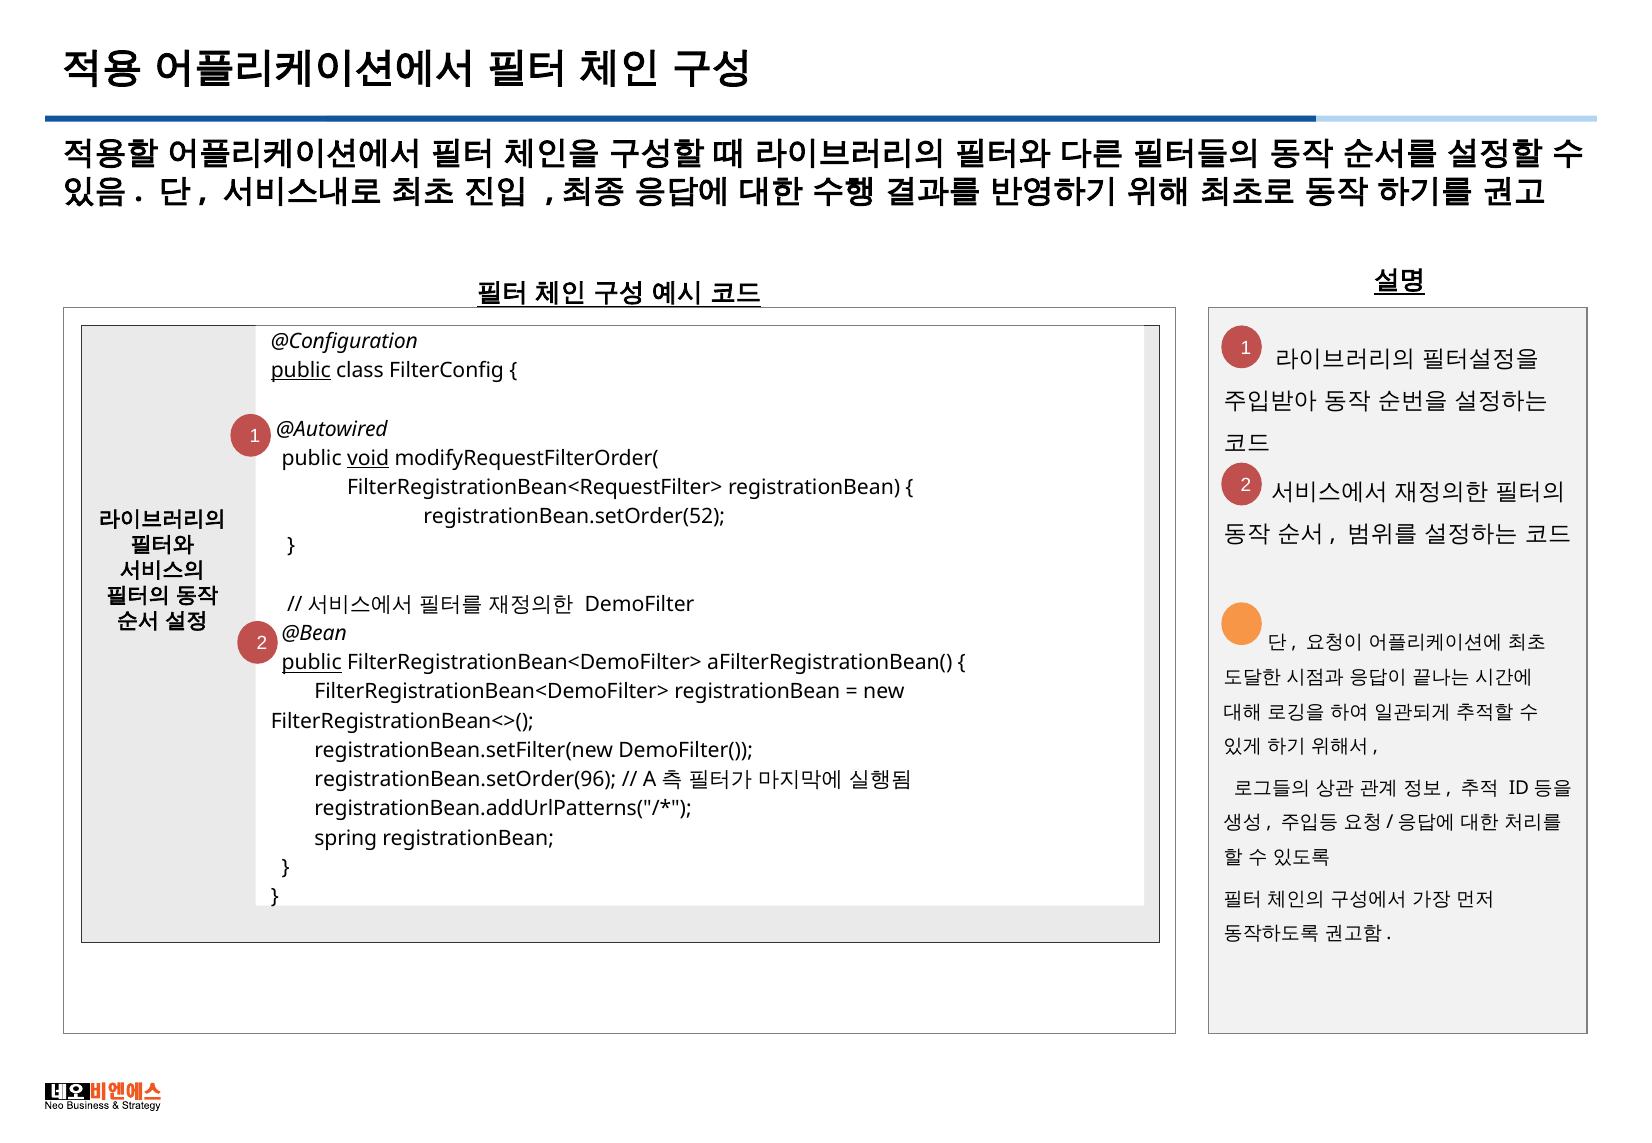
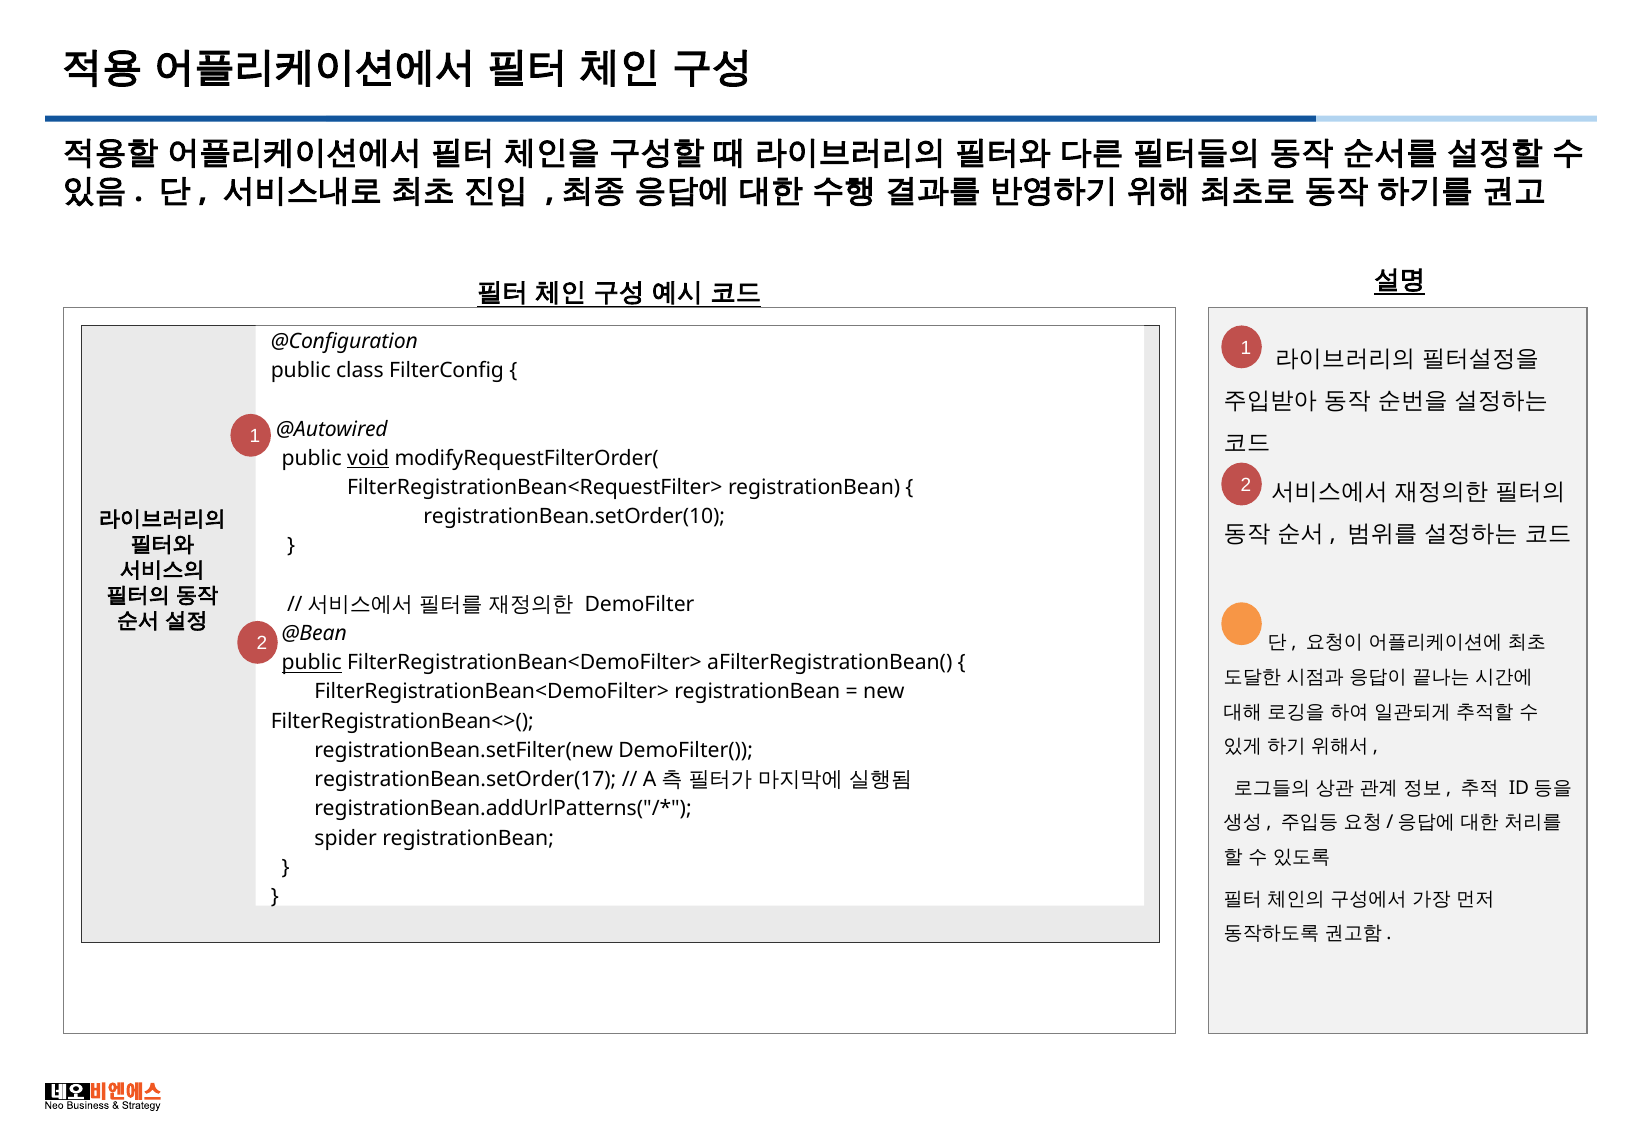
public at (301, 371) underline: present -> none
registrationBean.setOrder(52: registrationBean.setOrder(52 -> registrationBean.setOrder(10
registrationBean.setOrder(96: registrationBean.setOrder(96 -> registrationBean.setOrder(17
spring: spring -> spider
